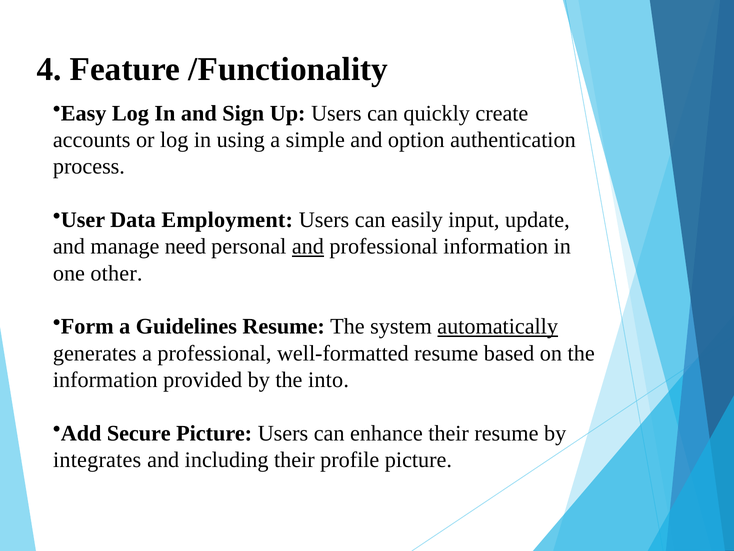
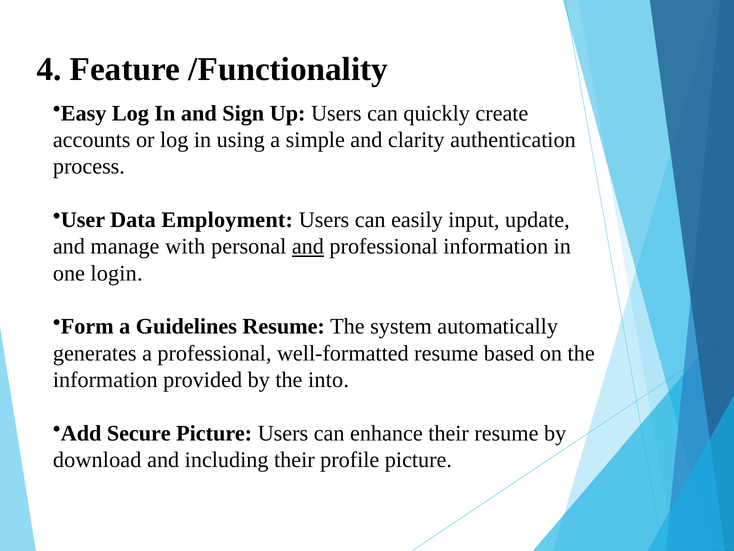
option: option -> clarity
need: need -> with
other: other -> login
automatically underline: present -> none
integrates: integrates -> download
